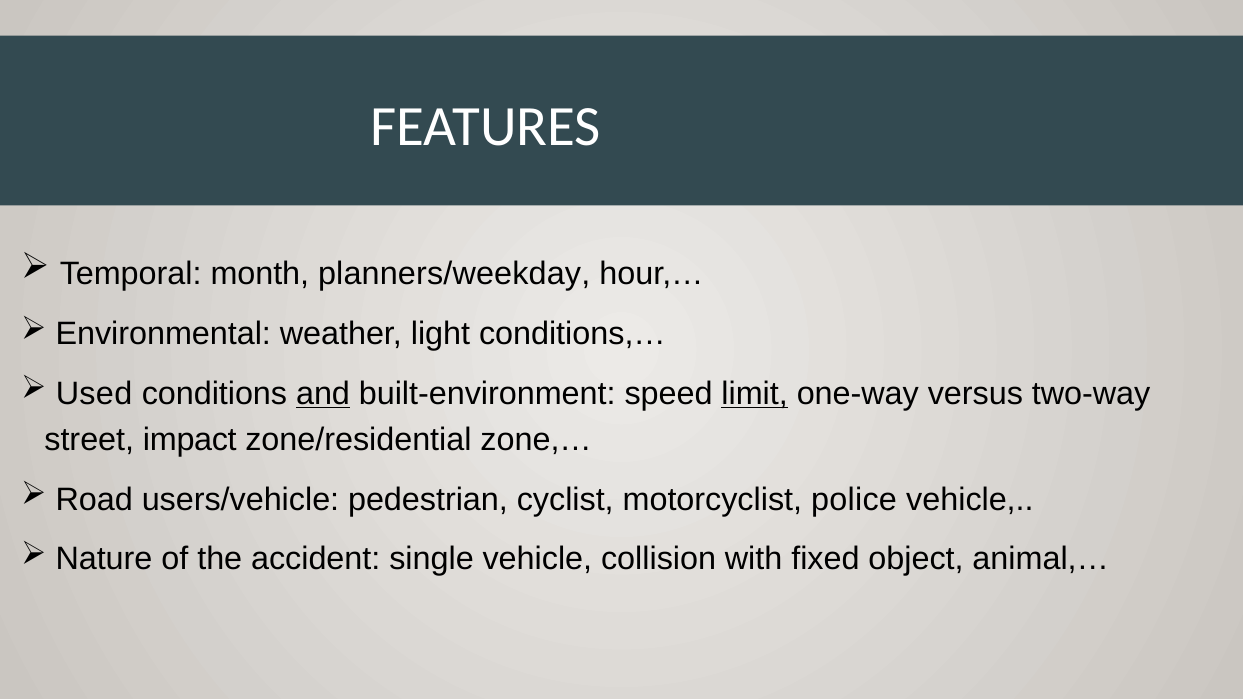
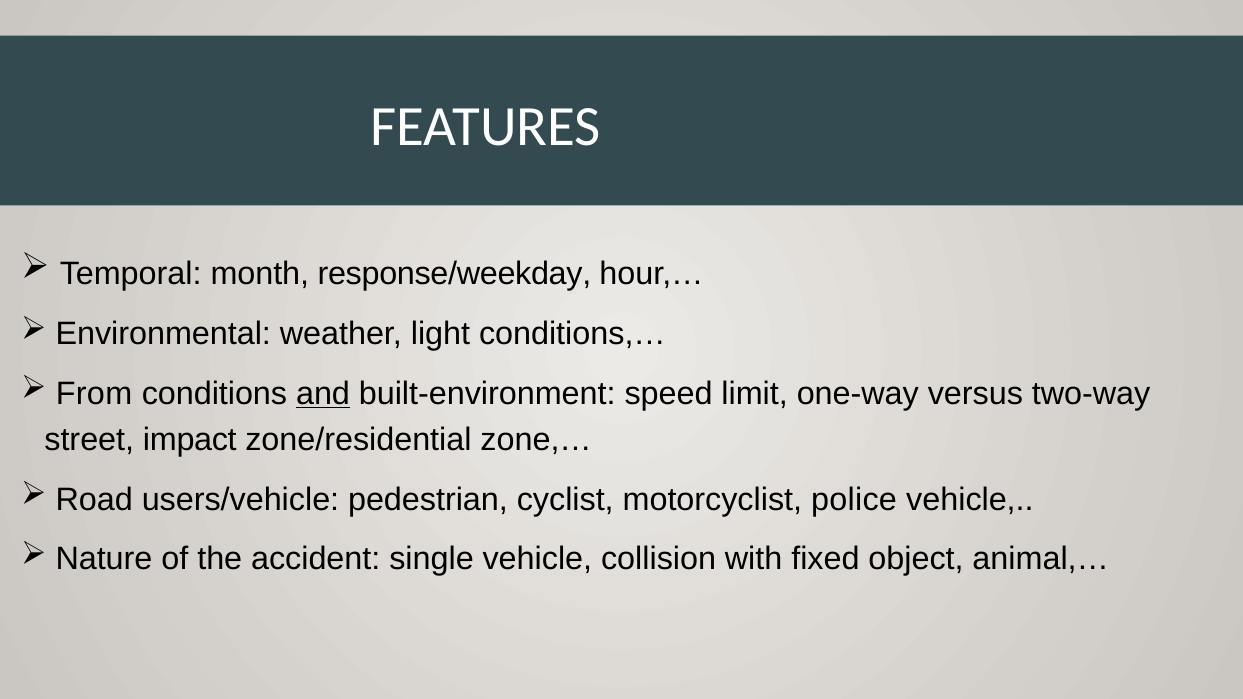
planners/weekday: planners/weekday -> response/weekday
Used: Used -> From
limit underline: present -> none
